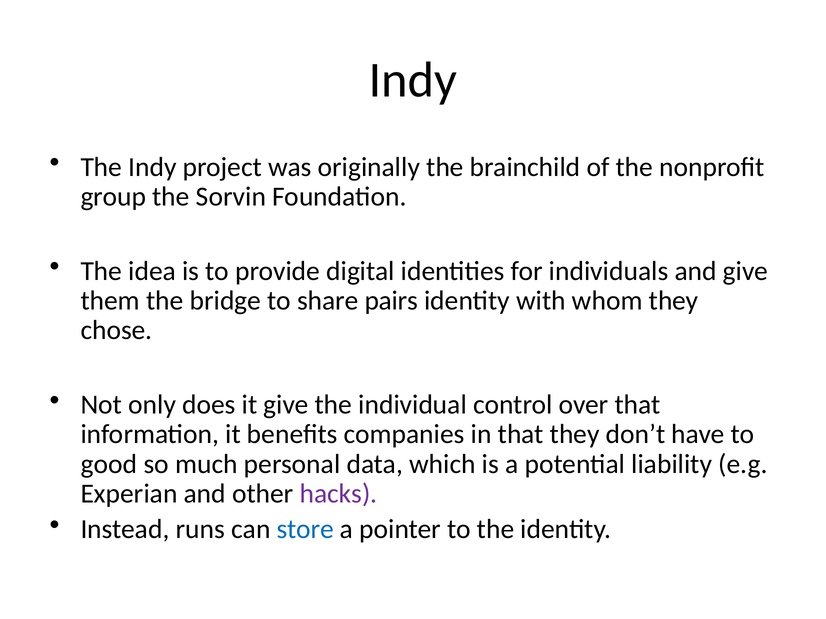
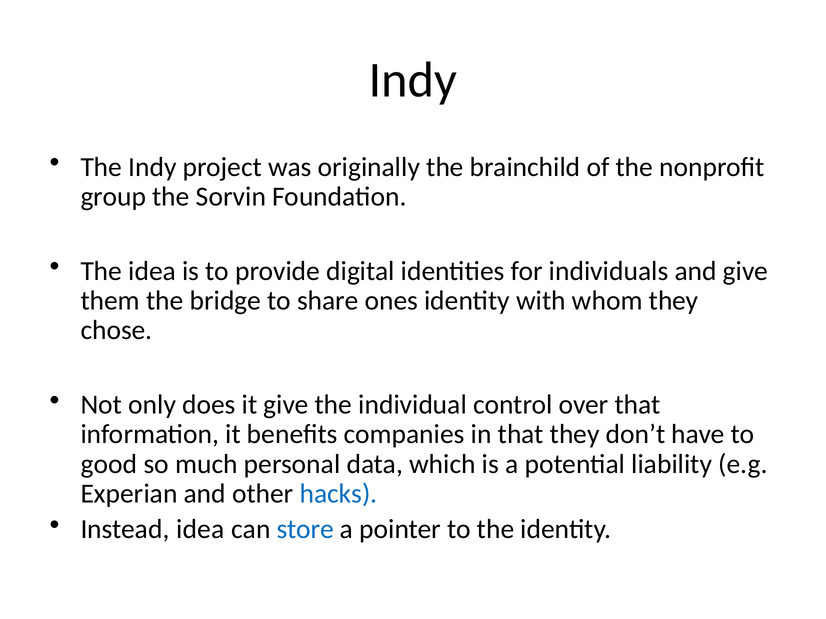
pairs: pairs -> ones
hacks colour: purple -> blue
Instead runs: runs -> idea
